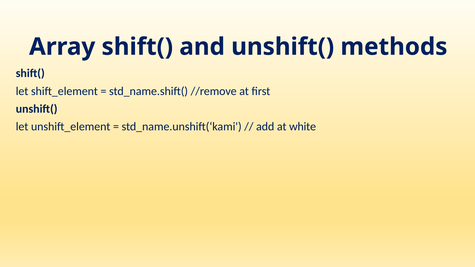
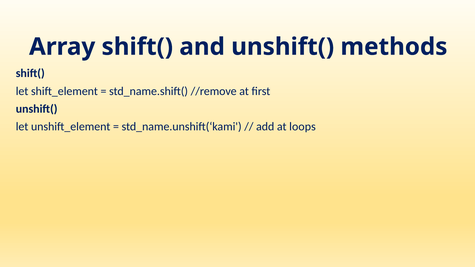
white: white -> loops
